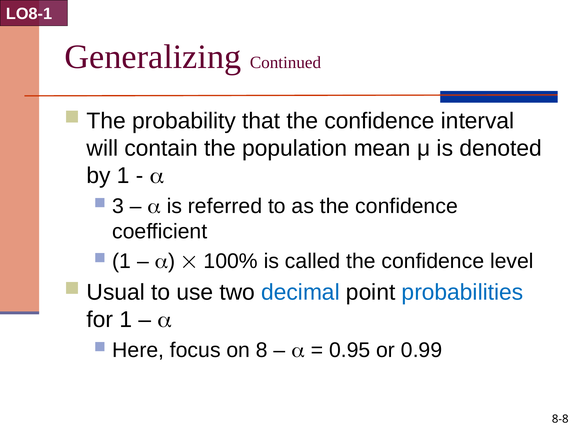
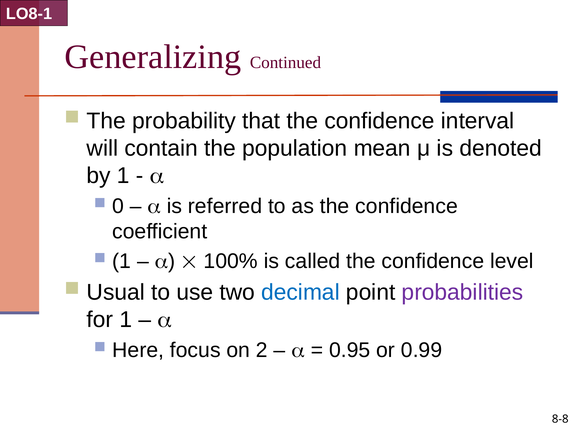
3: 3 -> 0
probabilities colour: blue -> purple
8: 8 -> 2
